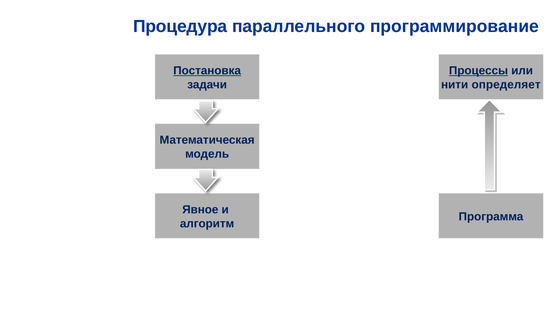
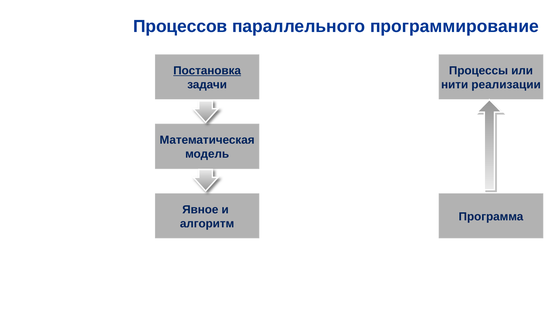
Процедура: Процедура -> Процессов
Процессы underline: present -> none
определяет: определяет -> реализации
